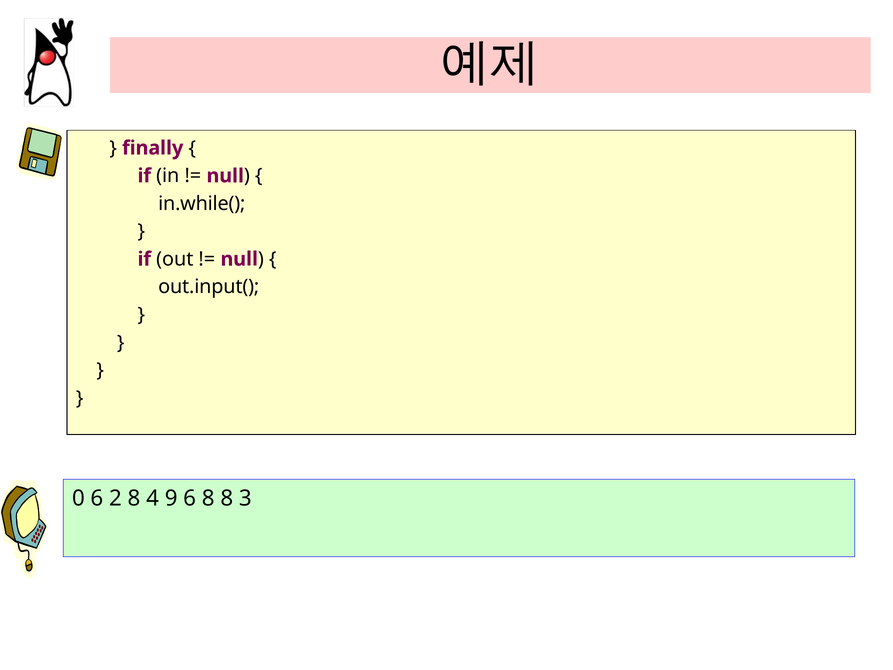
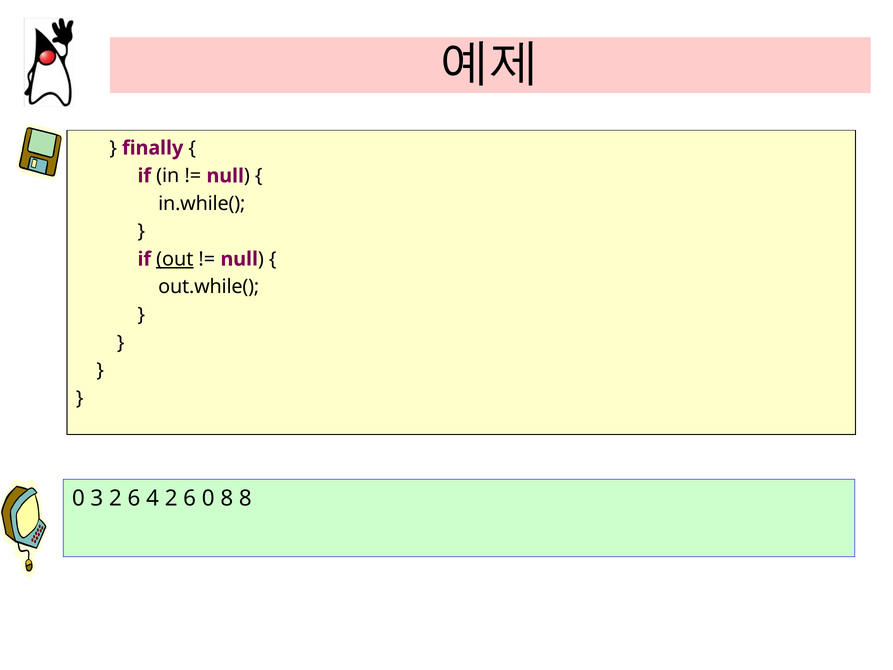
out underline: none -> present
out.input(: out.input( -> out.while(
0 6: 6 -> 3
8 at (134, 498): 8 -> 6
4 9: 9 -> 2
6 8: 8 -> 0
8 3: 3 -> 8
